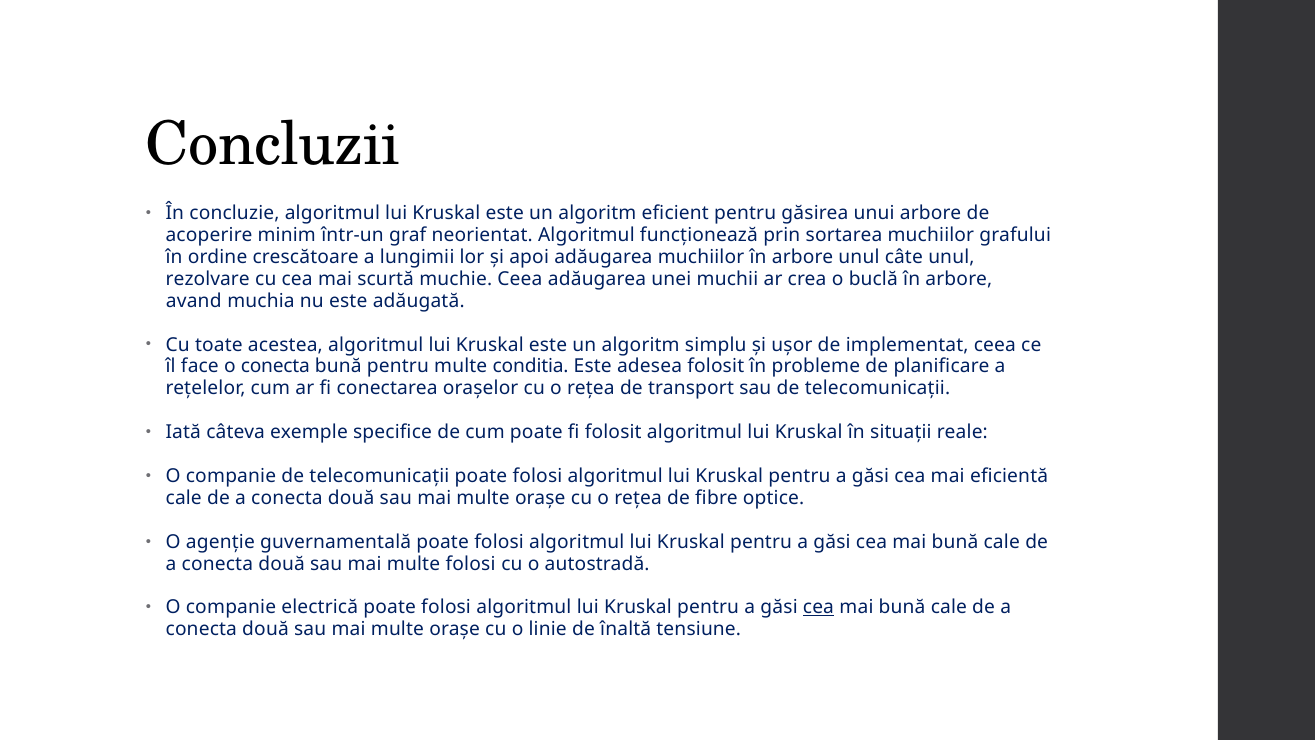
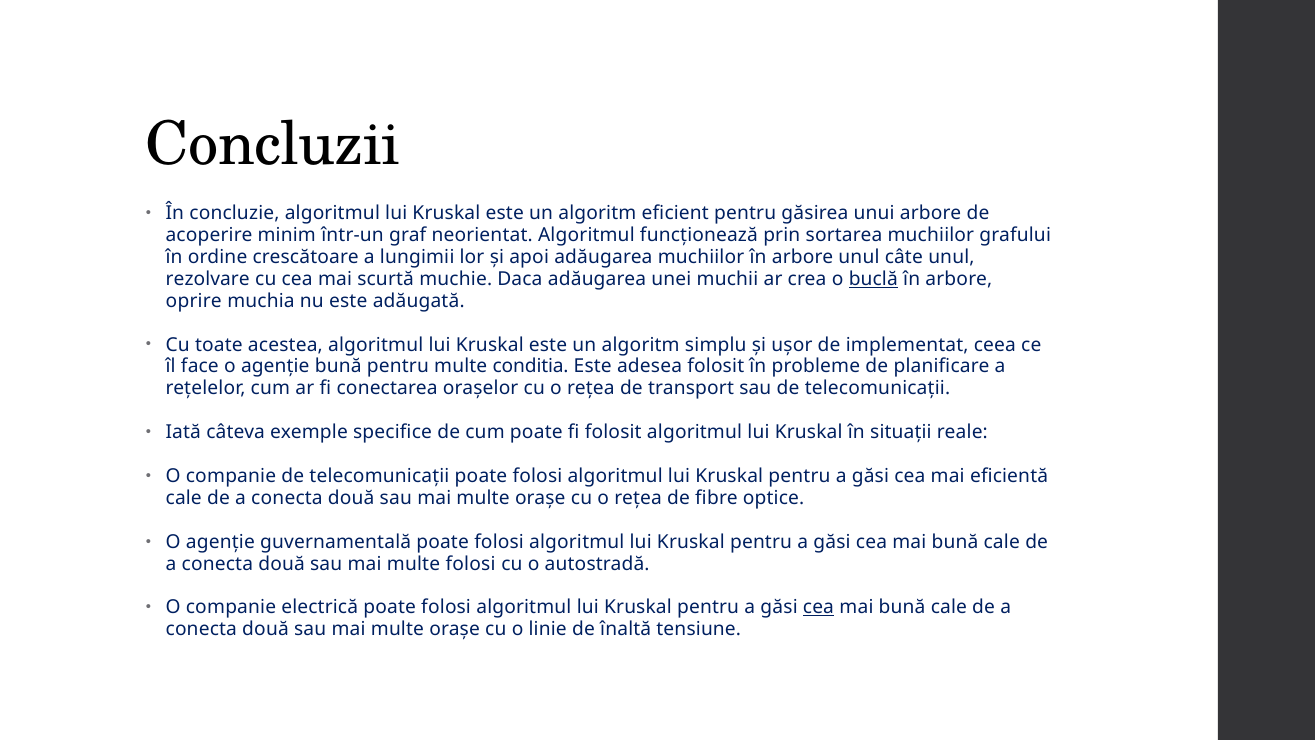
muchie Ceea: Ceea -> Daca
buclă underline: none -> present
avand: avand -> oprire
face o conecta: conecta -> agenție
